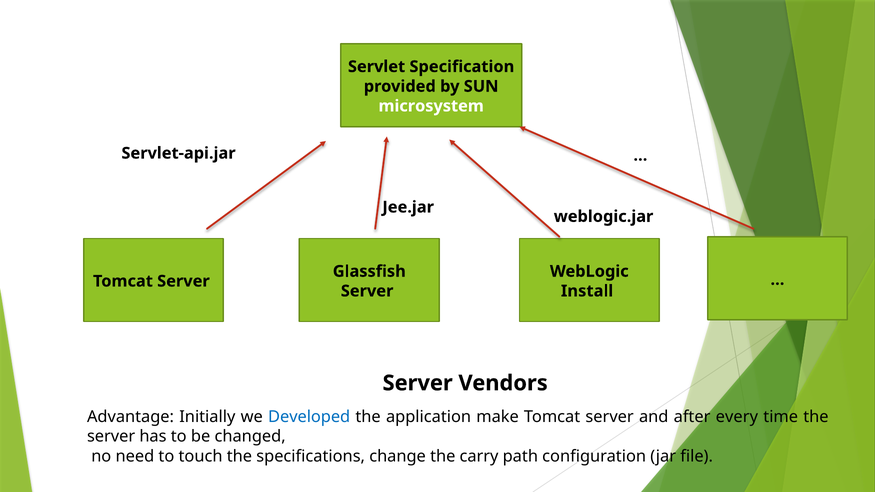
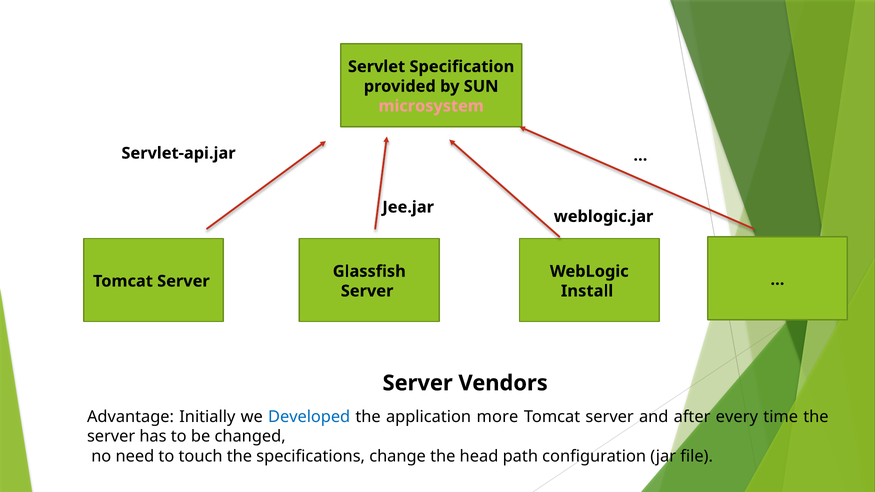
microsystem colour: white -> pink
make: make -> more
carry: carry -> head
